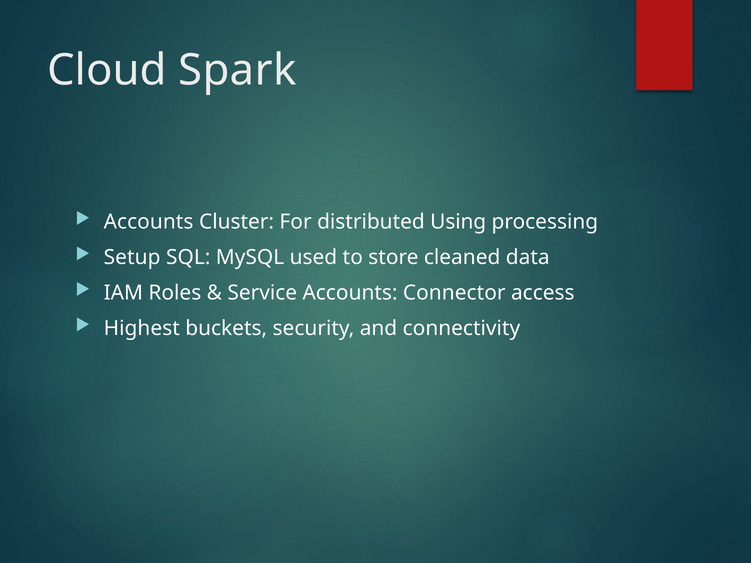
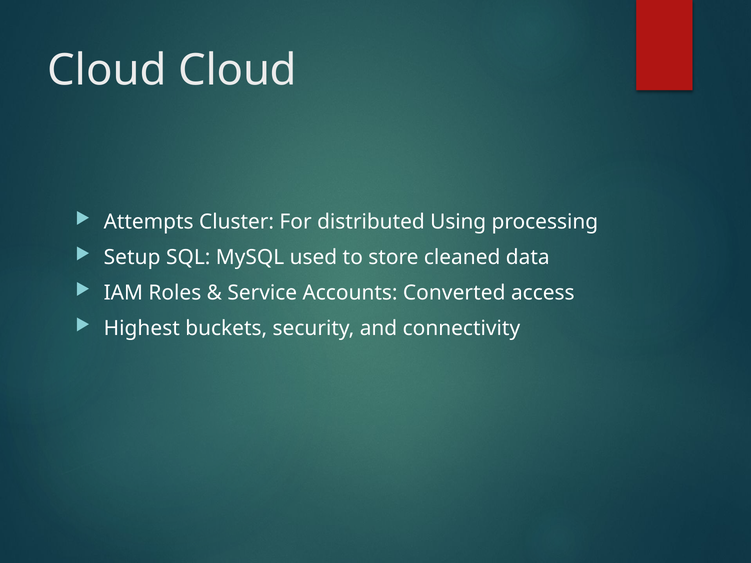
Cloud Spark: Spark -> Cloud
Accounts at (149, 222): Accounts -> Attempts
Connector: Connector -> Converted
